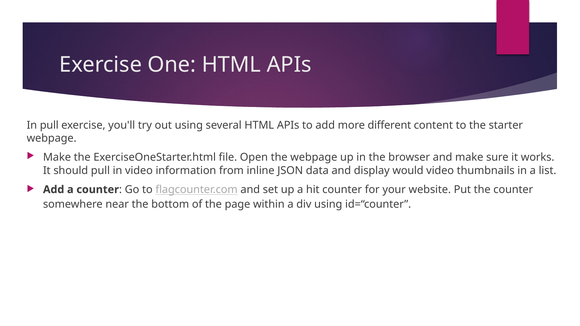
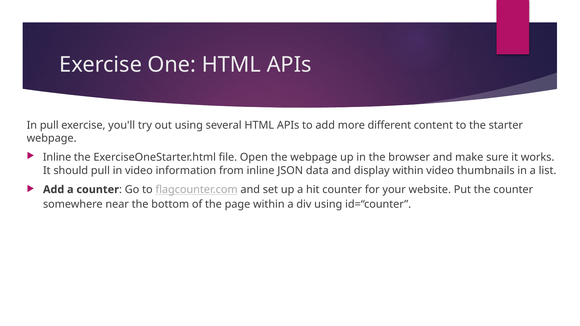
Make at (57, 158): Make -> Inline
display would: would -> within
